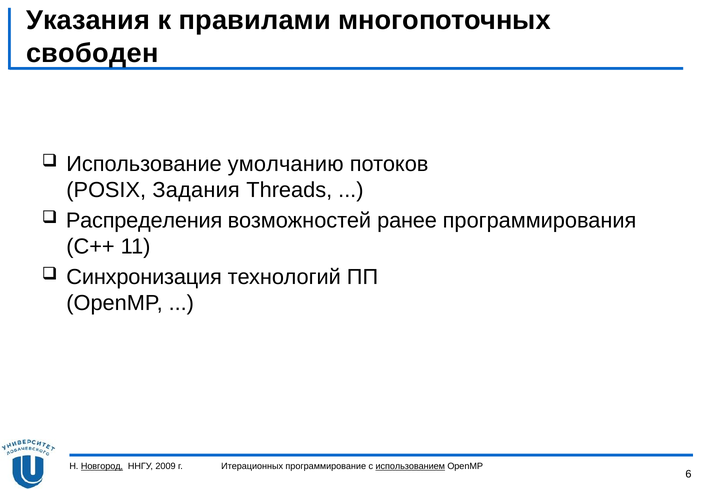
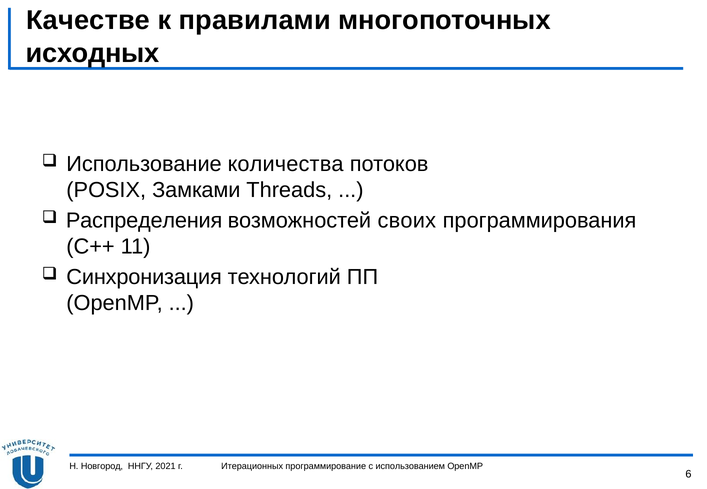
Указания: Указания -> Качестве
свободен: свободен -> исходных
умолчанию: умолчанию -> количества
Задания: Задания -> Замками
ранее: ранее -> своих
Новгород underline: present -> none
2009: 2009 -> 2021
использованием underline: present -> none
